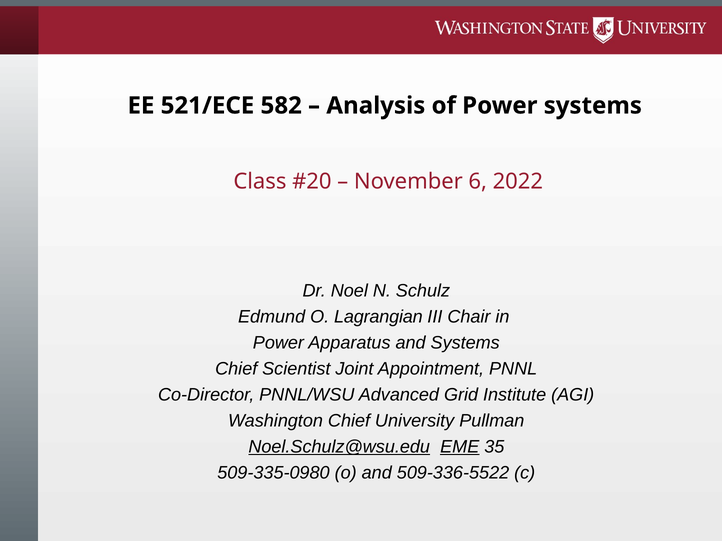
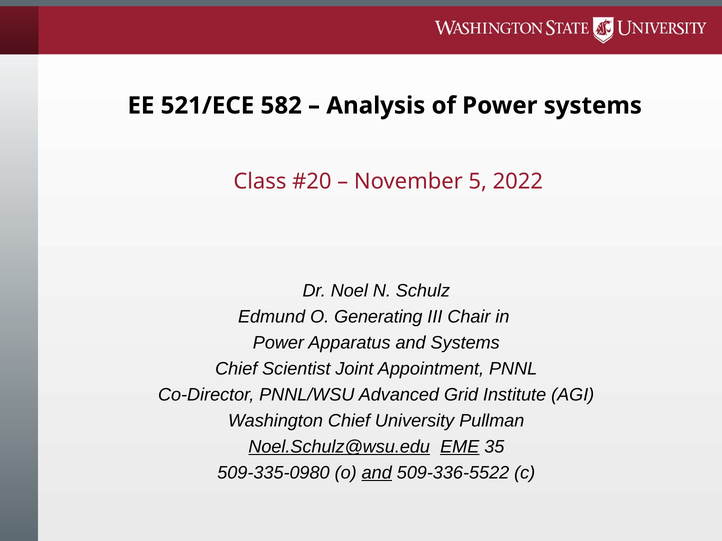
6: 6 -> 5
Lagrangian: Lagrangian -> Generating
and at (377, 473) underline: none -> present
